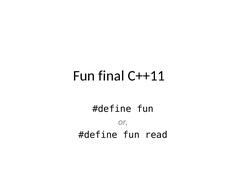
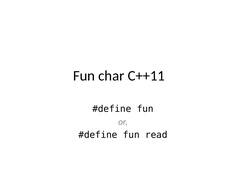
final: final -> char
